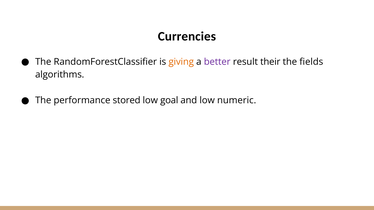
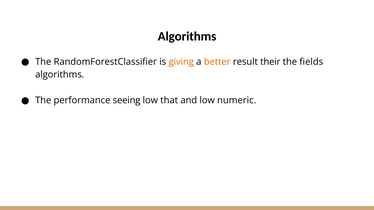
Currencies at (187, 36): Currencies -> Algorithms
better colour: purple -> orange
stored: stored -> seeing
goal: goal -> that
